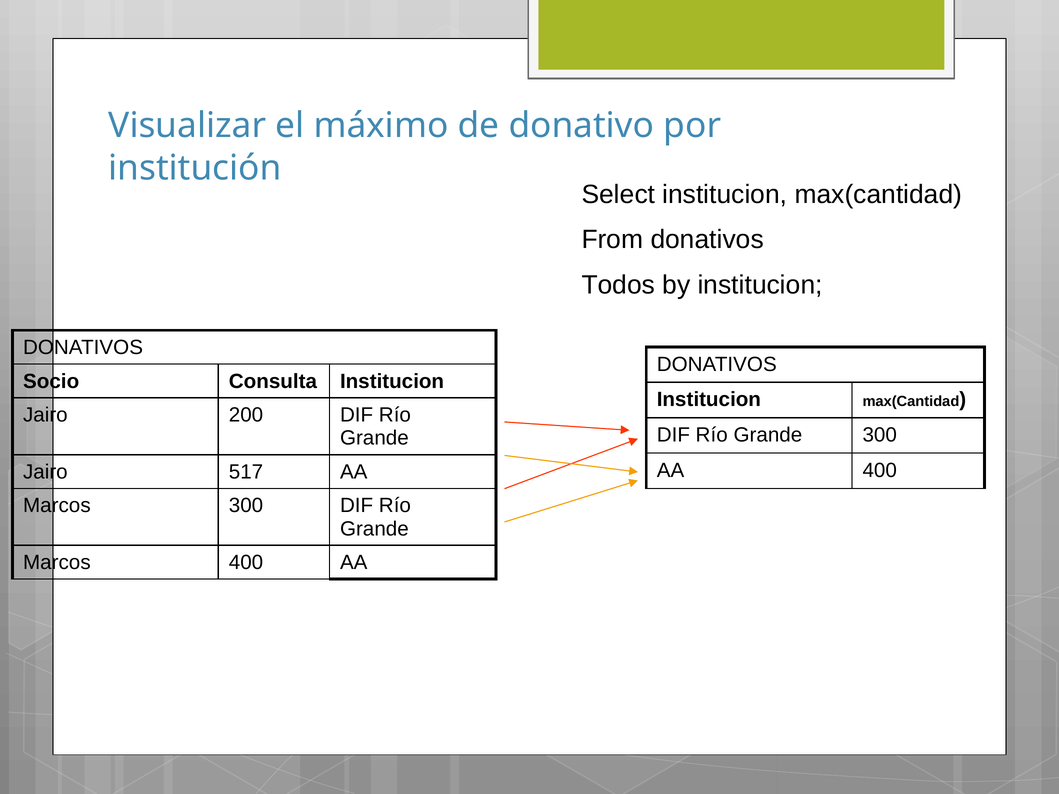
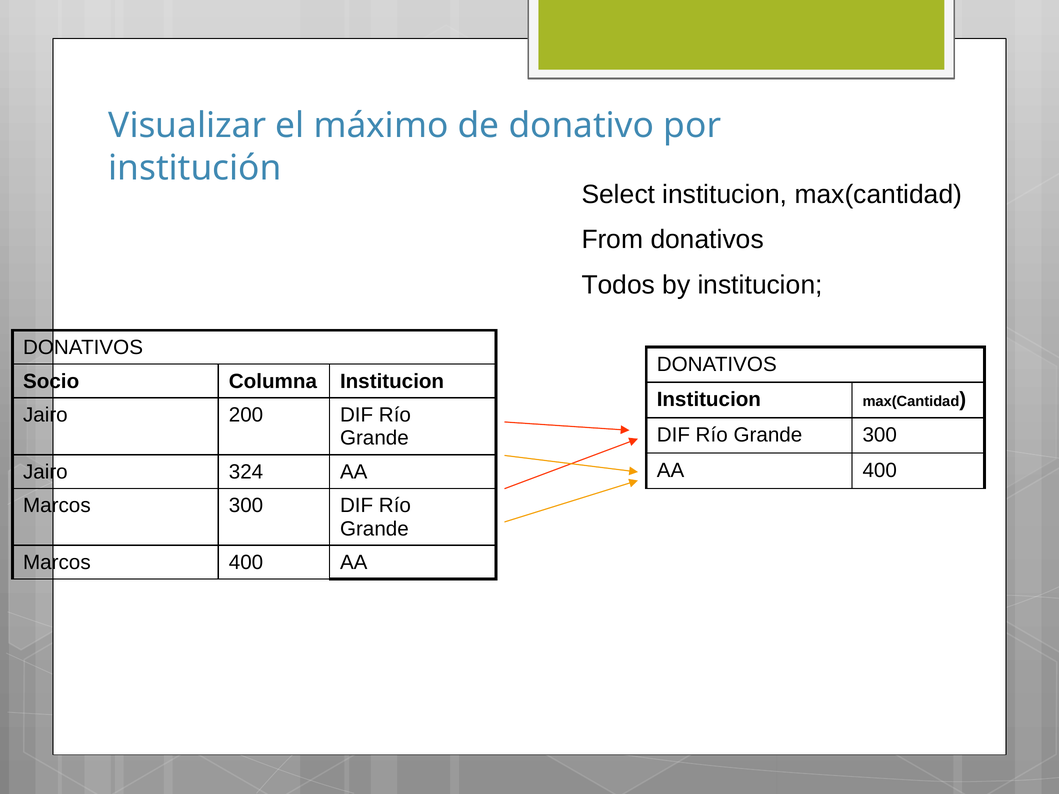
Consulta: Consulta -> Columna
517: 517 -> 324
